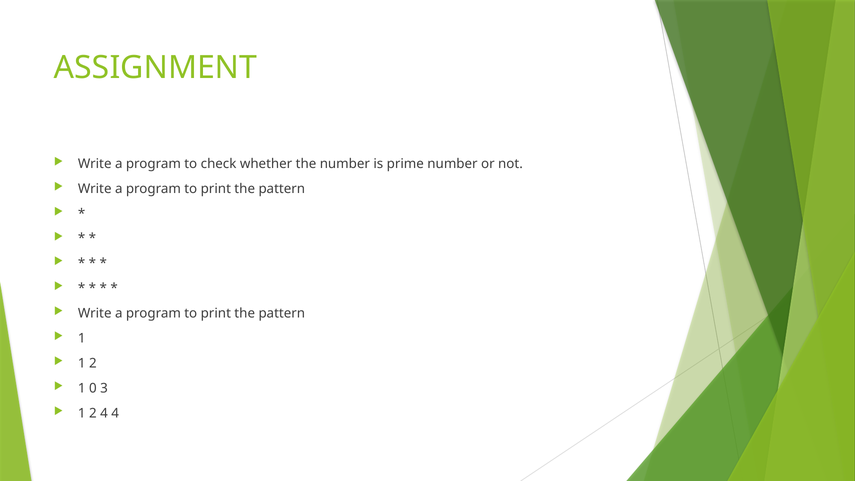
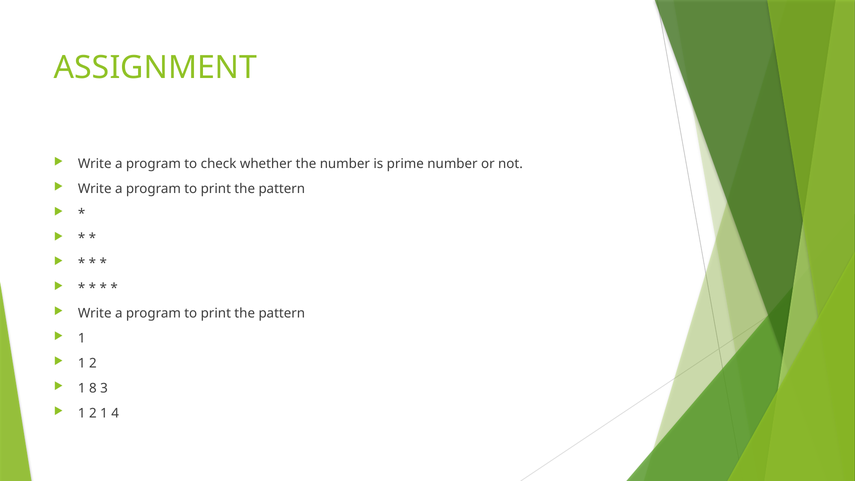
0: 0 -> 8
2 4: 4 -> 1
